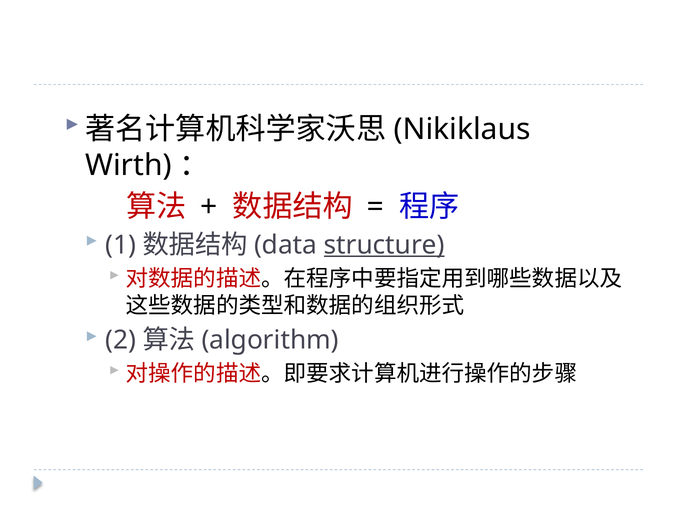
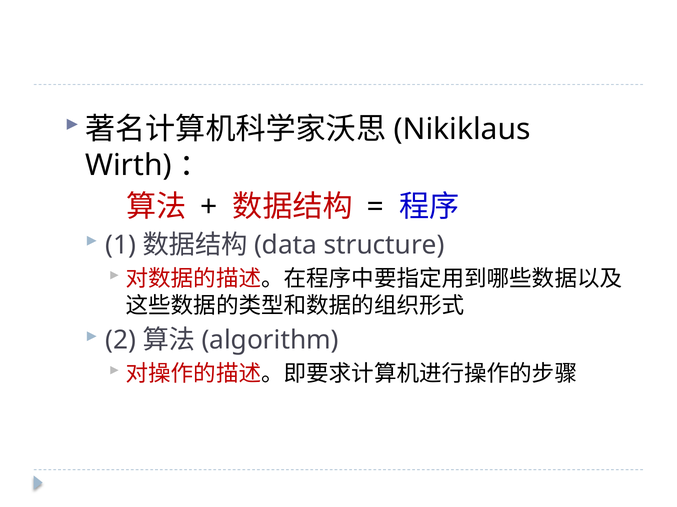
structure underline: present -> none
